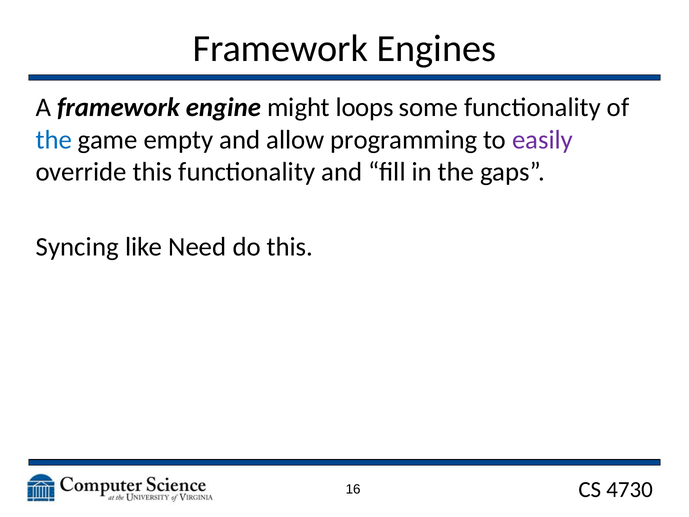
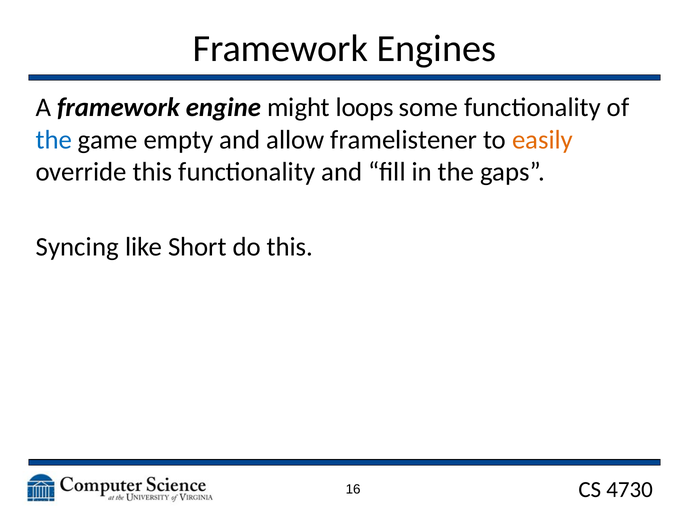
programming: programming -> framelistener
easily colour: purple -> orange
Need: Need -> Short
